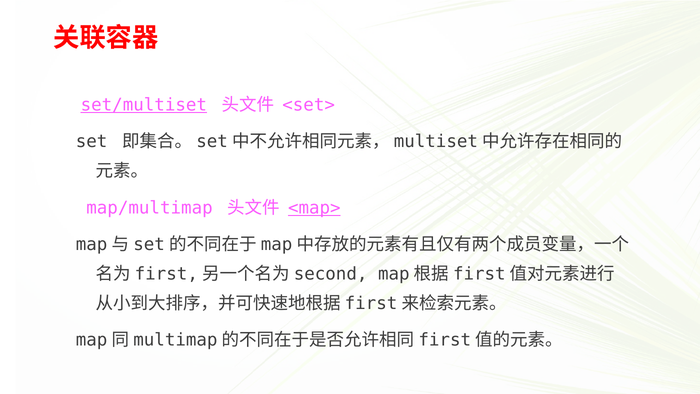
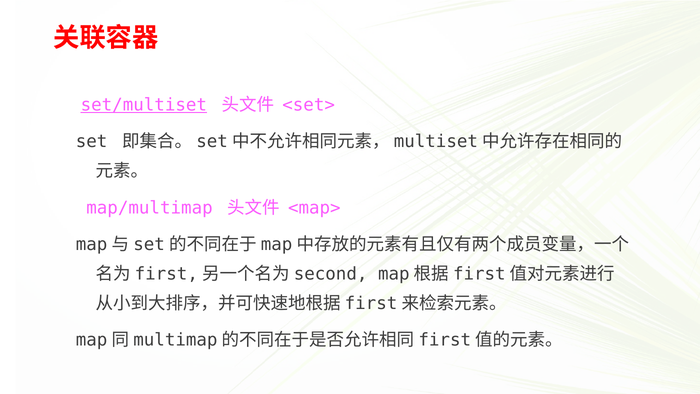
<map> underline: present -> none
